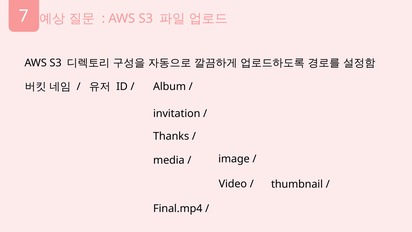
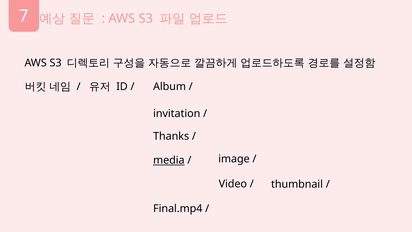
media underline: none -> present
